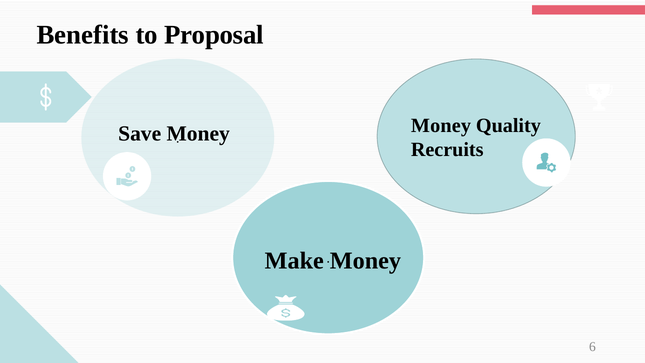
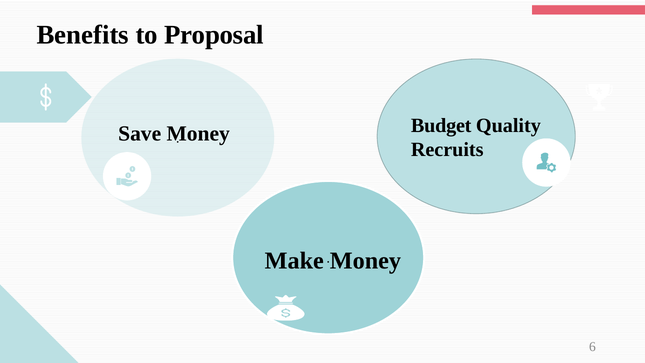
Money at (441, 126): Money -> Budget
